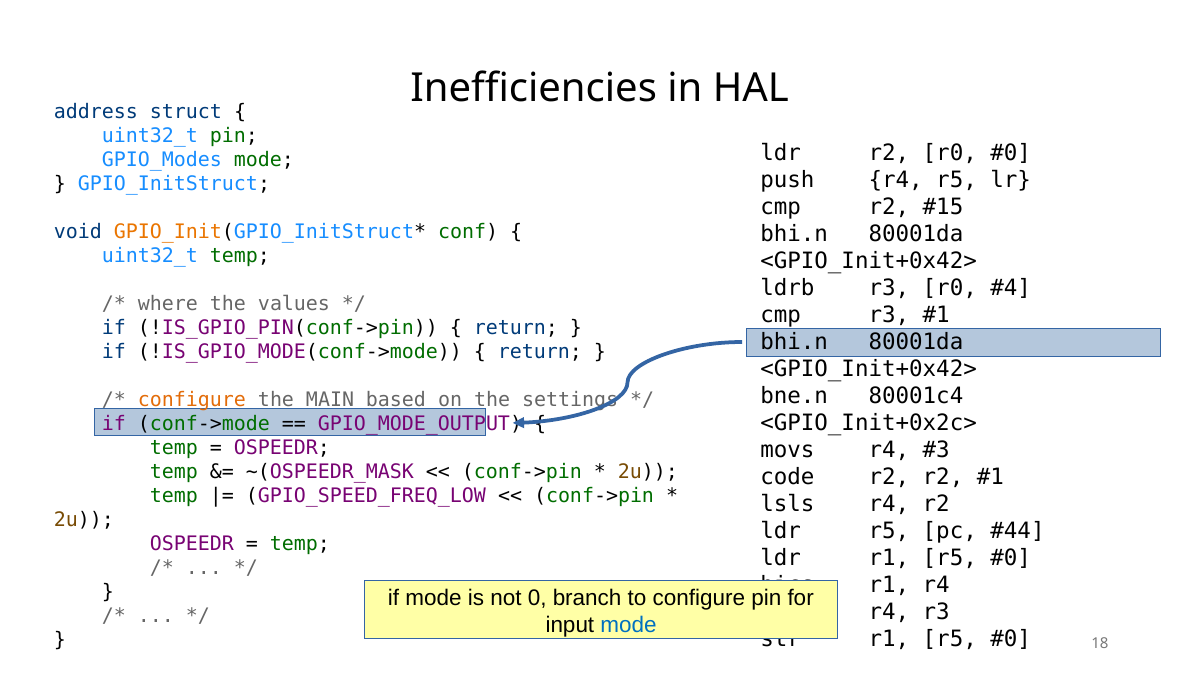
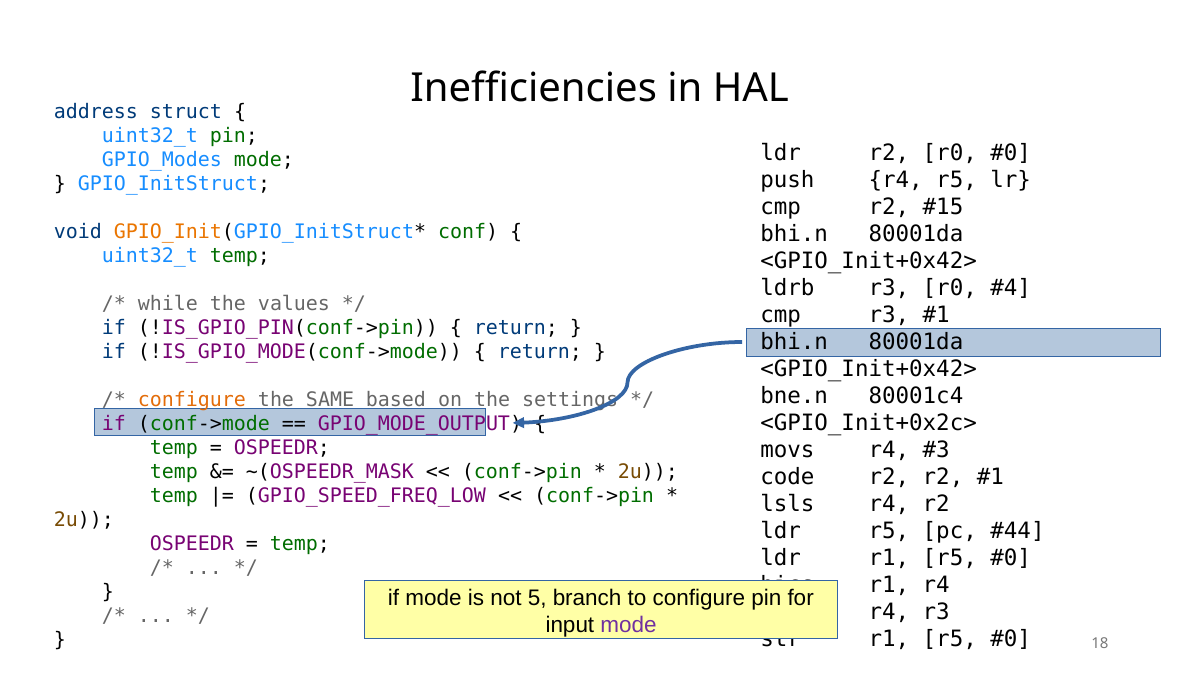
where: where -> while
MAIN: MAIN -> SAME
0: 0 -> 5
mode at (629, 625) colour: blue -> purple
